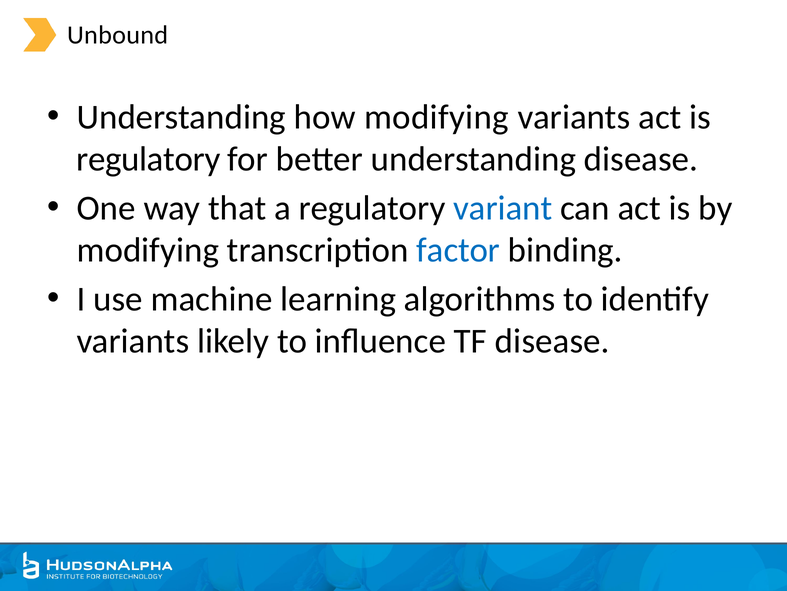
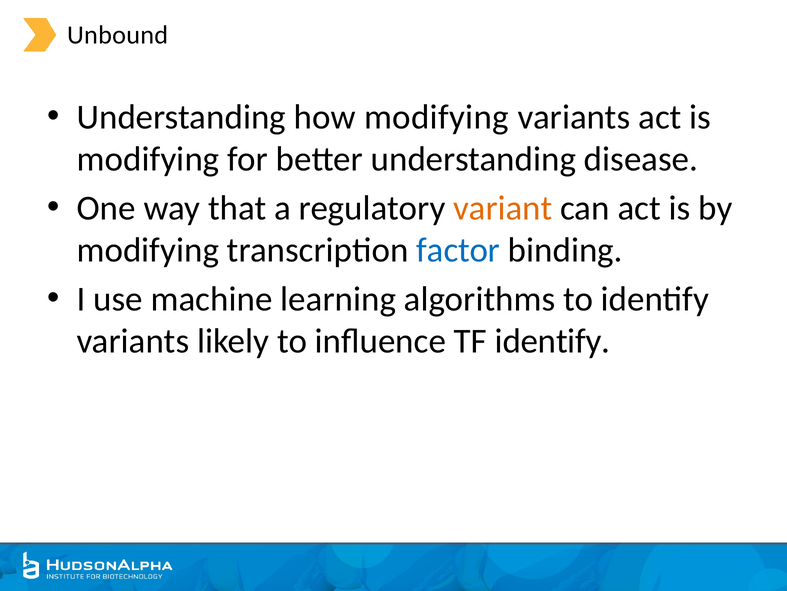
regulatory at (148, 159): regulatory -> modifying
variant colour: blue -> orange
TF disease: disease -> identify
